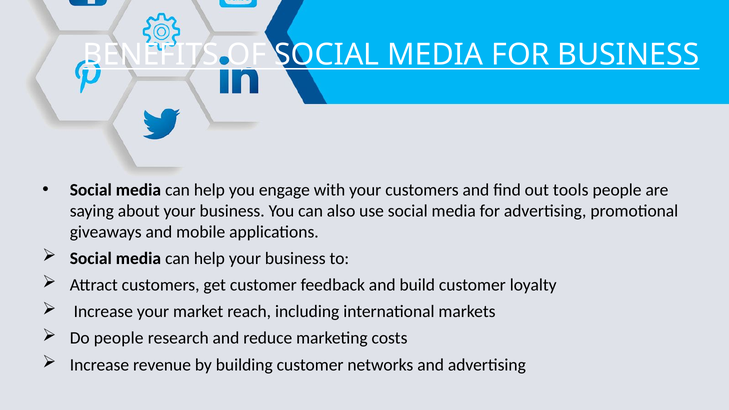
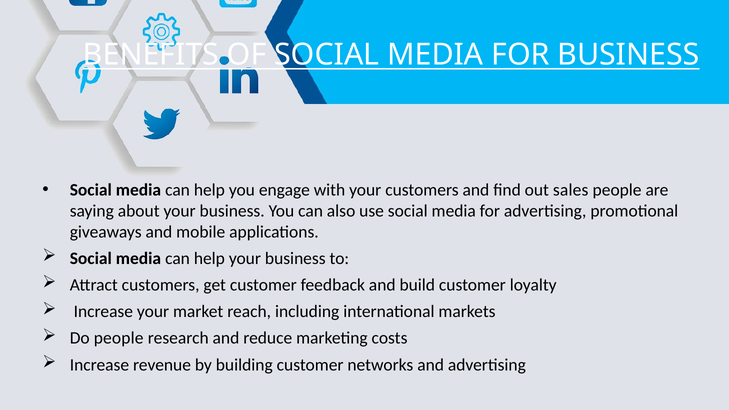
tools: tools -> sales
